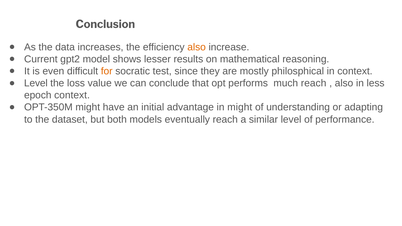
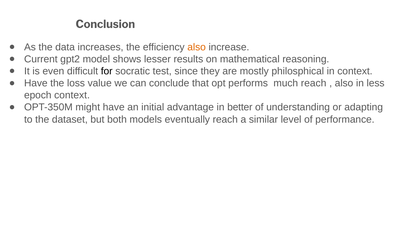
for colour: orange -> black
Level at (36, 83): Level -> Have
in might: might -> better
